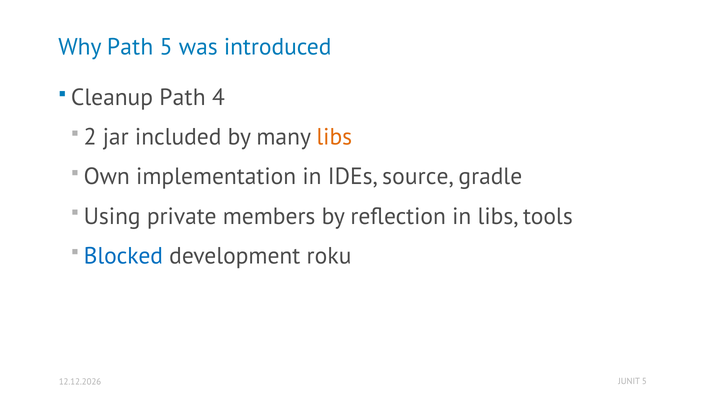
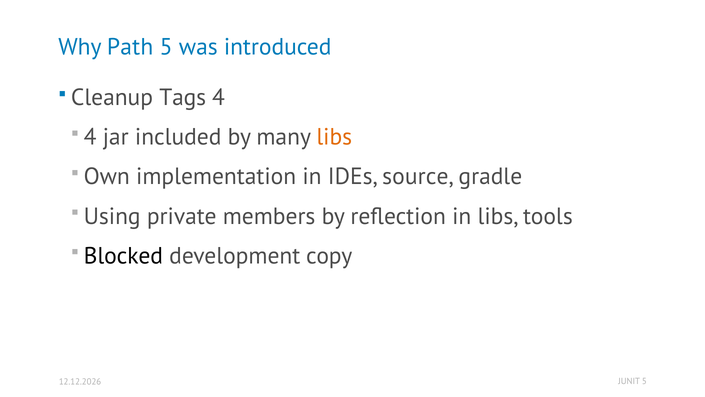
Cleanup Path: Path -> Tags
2 at (90, 137): 2 -> 4
Blocked colour: blue -> black
roku: roku -> copy
